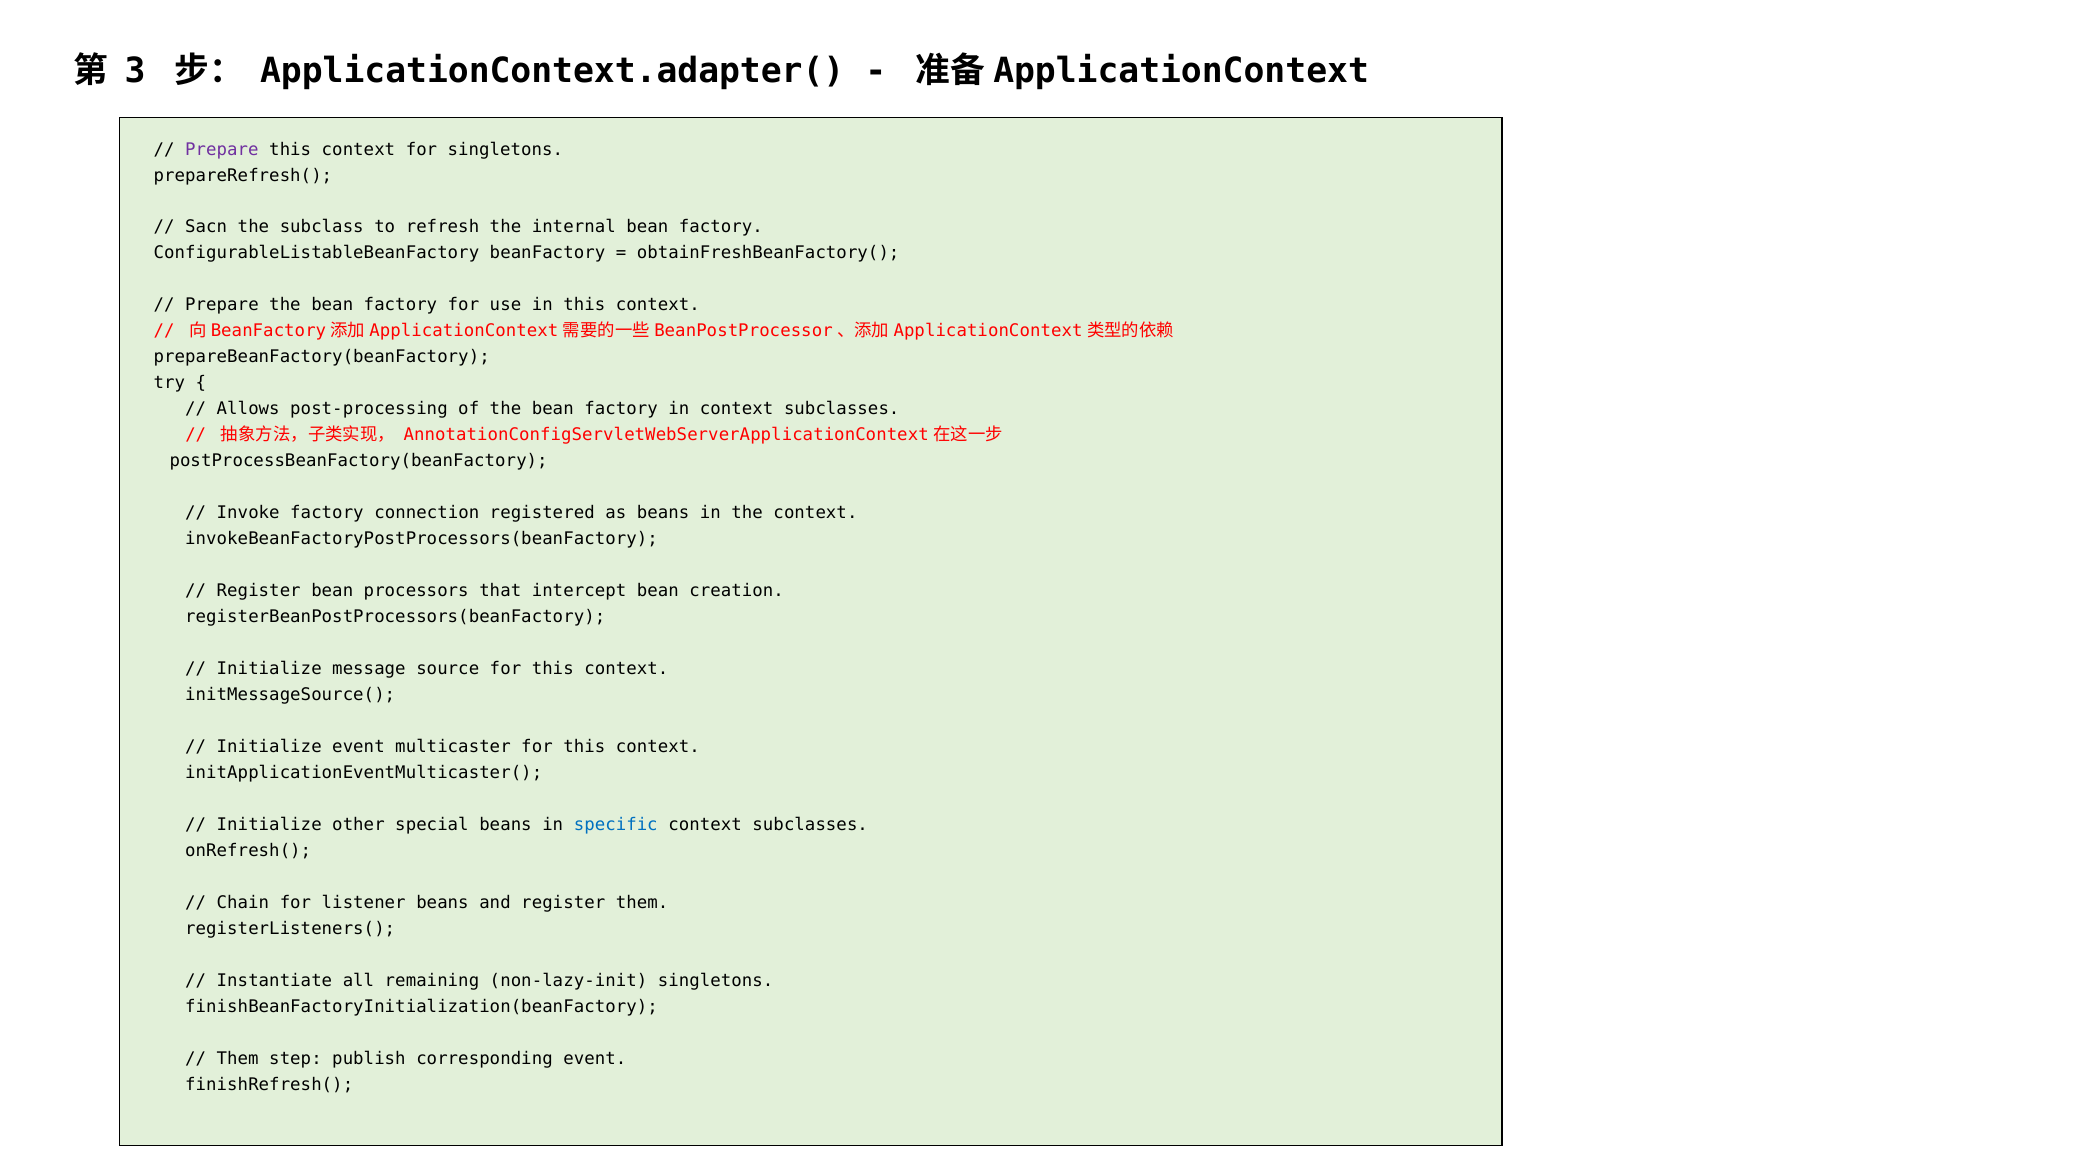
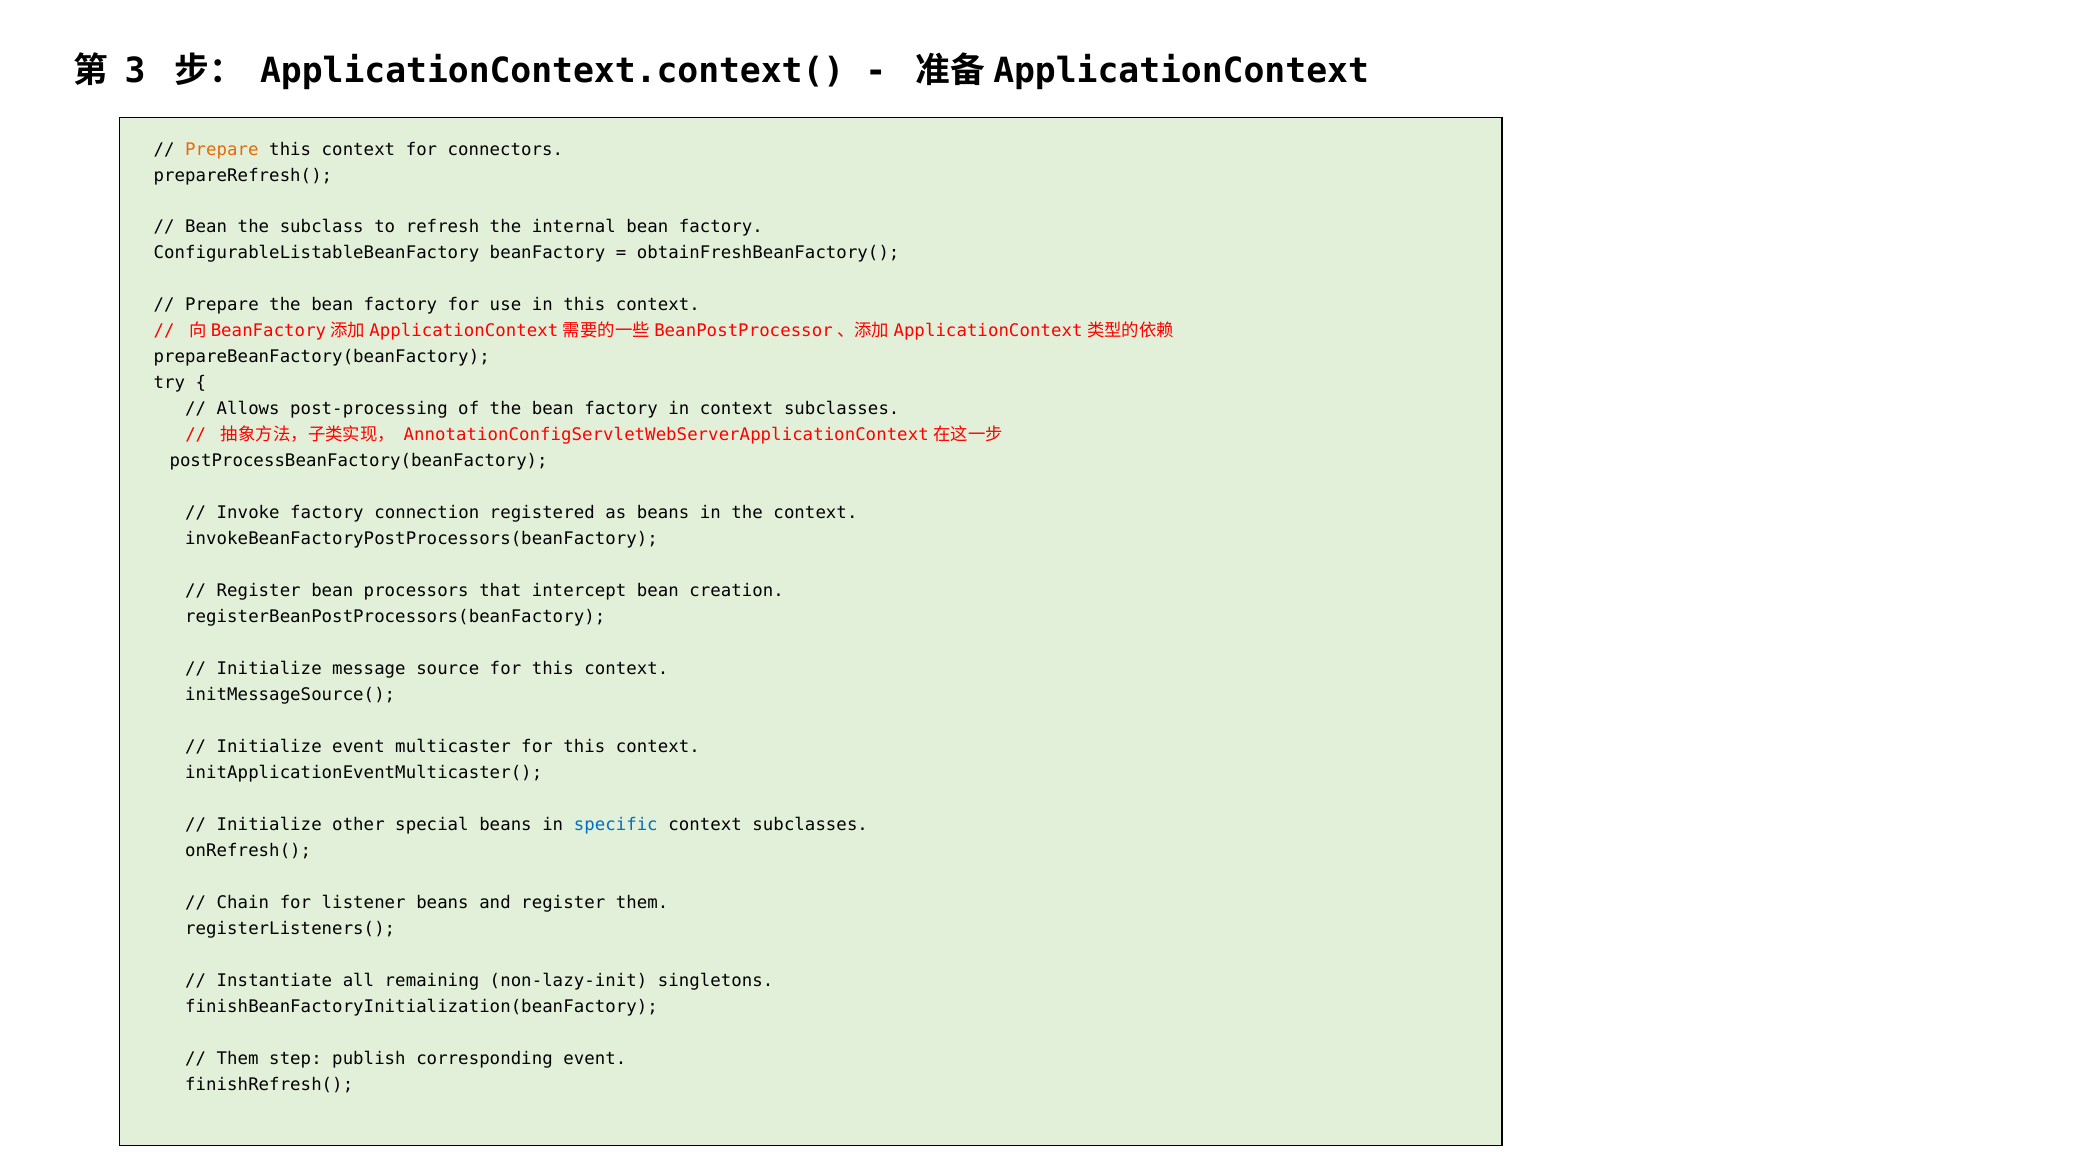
ApplicationContext.adapter(: ApplicationContext.adapter( -> ApplicationContext.context(
Prepare at (222, 149) colour: purple -> orange
for singletons: singletons -> connectors
Sacn at (206, 227): Sacn -> Bean
